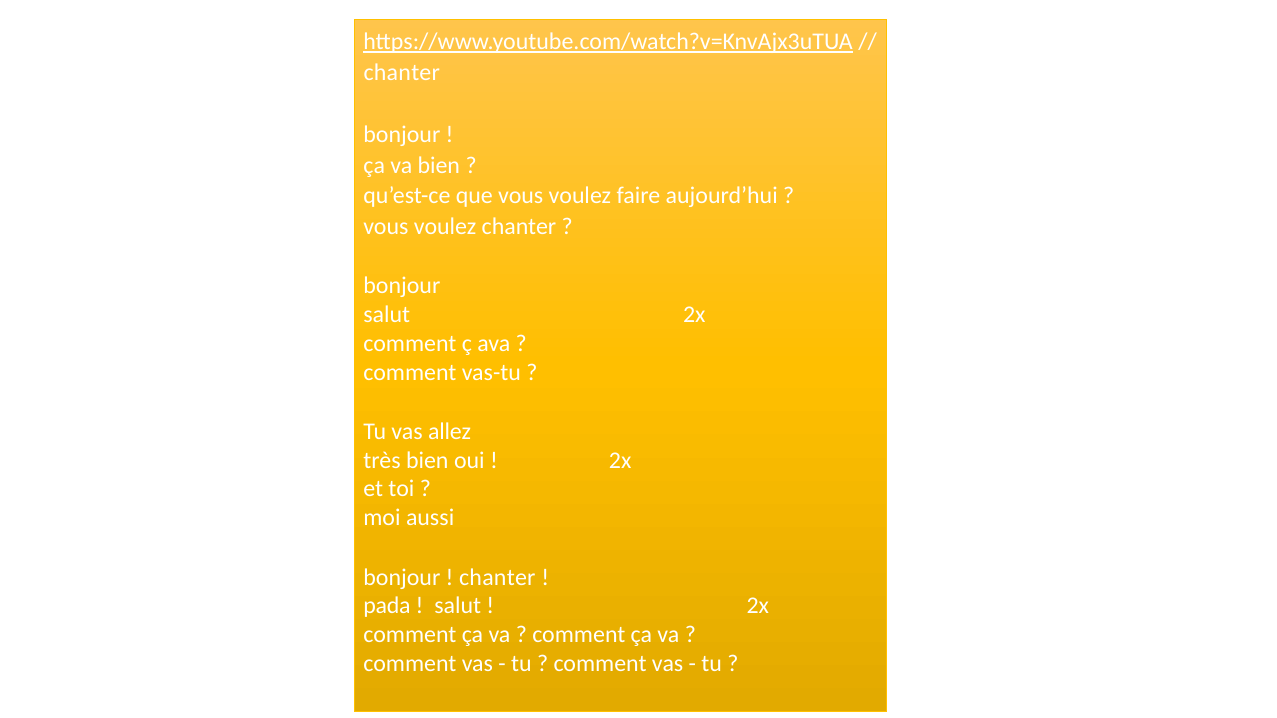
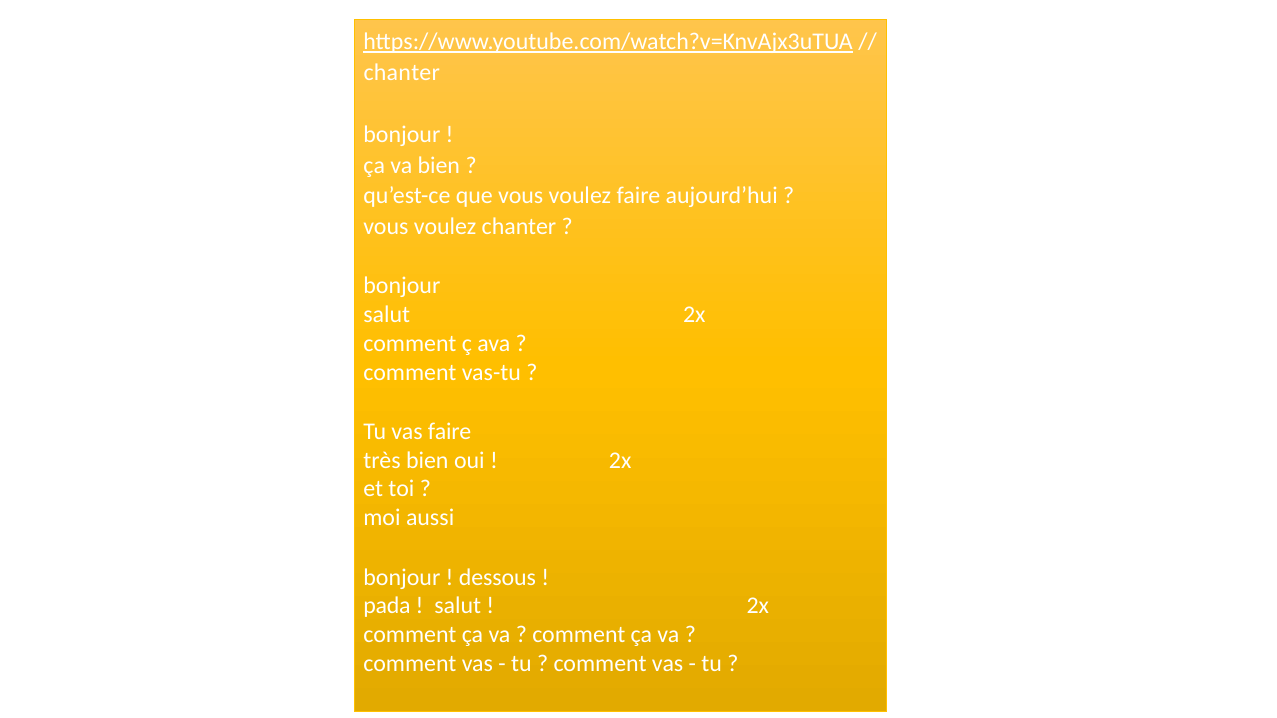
vas allez: allez -> faire
chanter at (497, 577): chanter -> dessous
